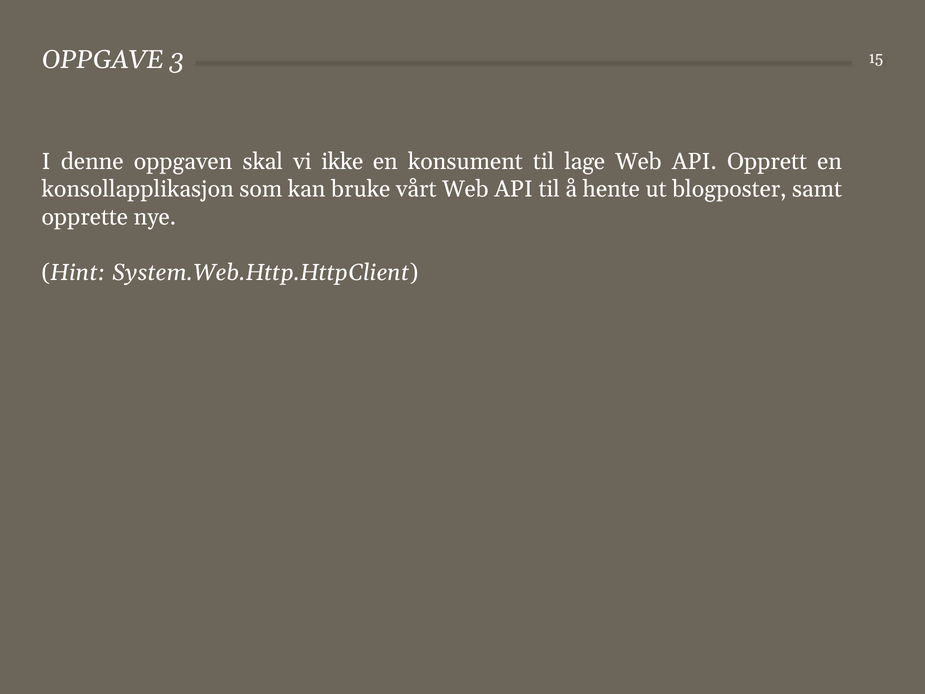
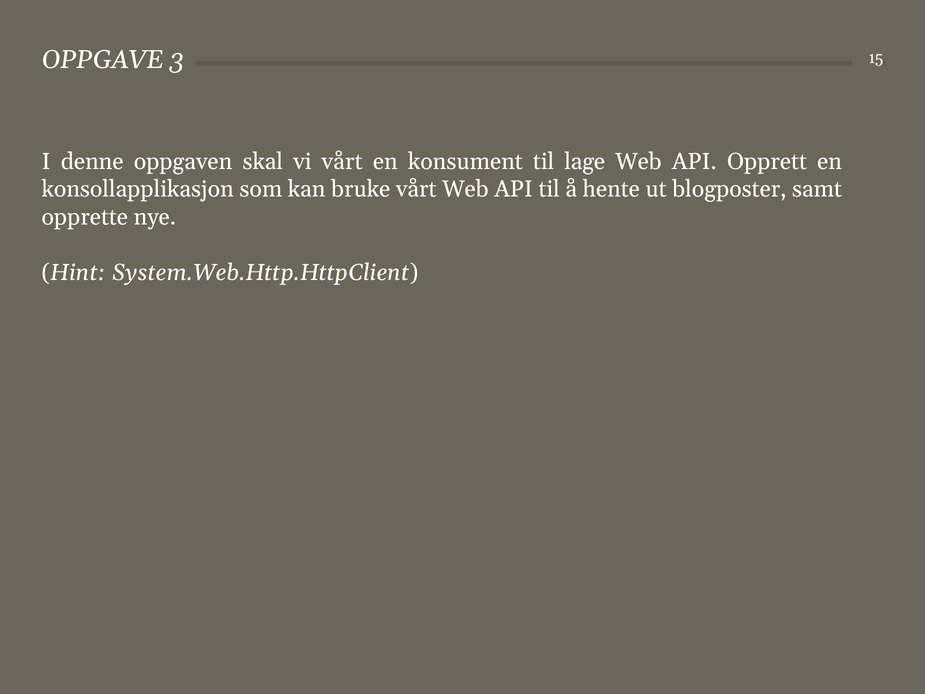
vi ikke: ikke -> vårt
